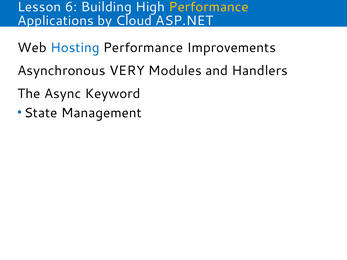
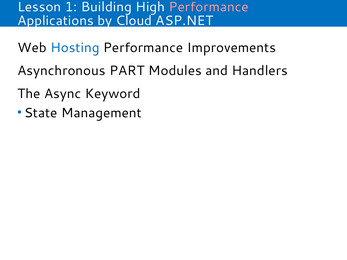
6: 6 -> 1
Performance at (209, 7) colour: yellow -> pink
VERY: VERY -> PART
